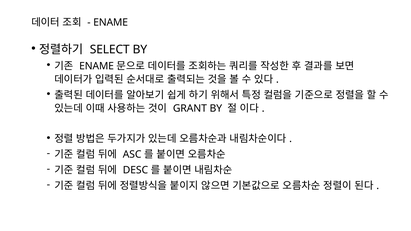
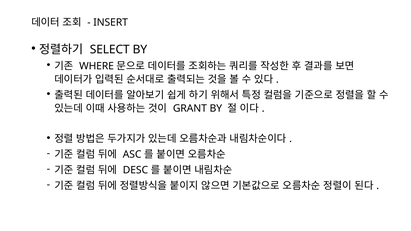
ENAME at (111, 22): ENAME -> INSERT
ENAME at (97, 66): ENAME -> WHERE
